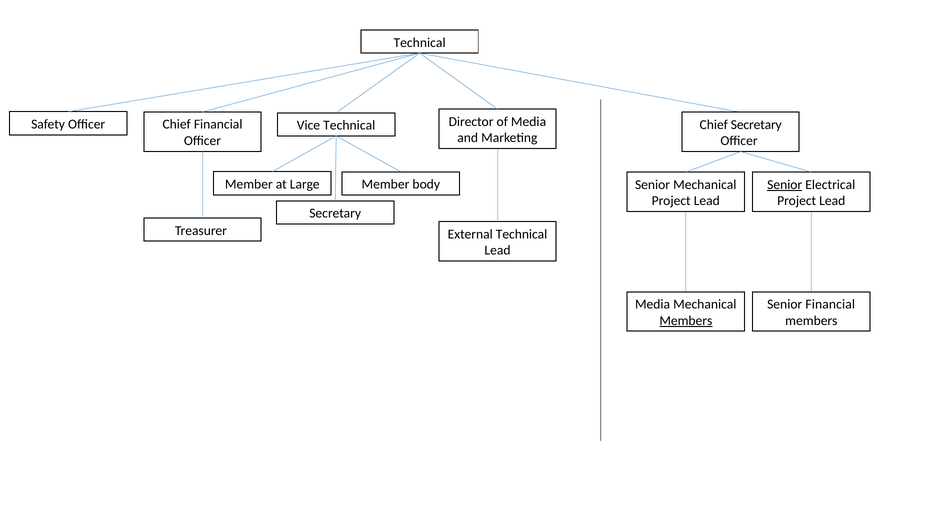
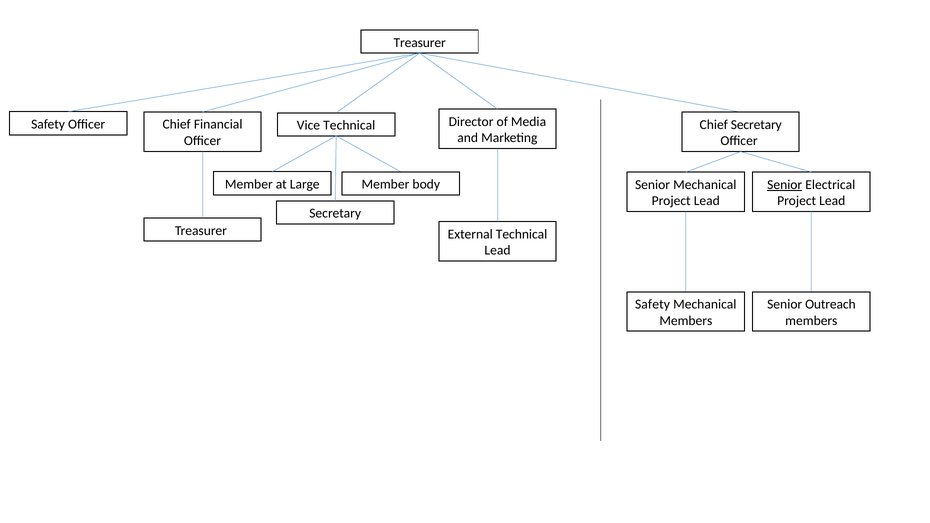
Technical at (420, 43): Technical -> Treasurer
Media at (653, 304): Media -> Safety
Senior Financial: Financial -> Outreach
Members at (686, 321) underline: present -> none
